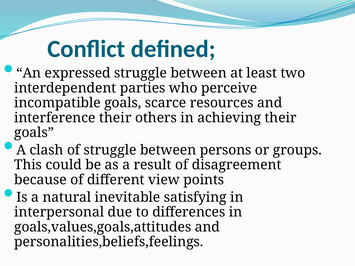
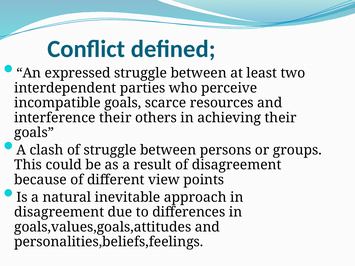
satisfying: satisfying -> approach
interpersonal at (59, 212): interpersonal -> disagreement
